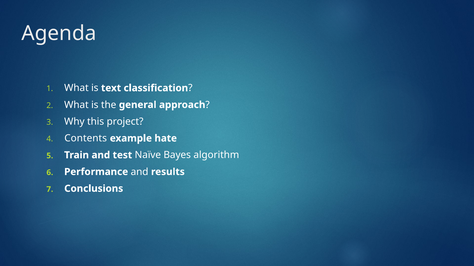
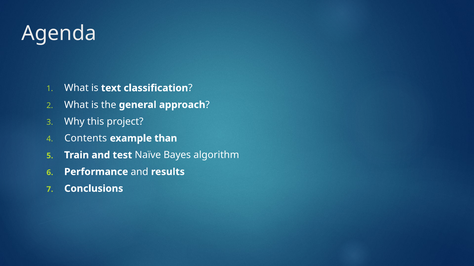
hate: hate -> than
